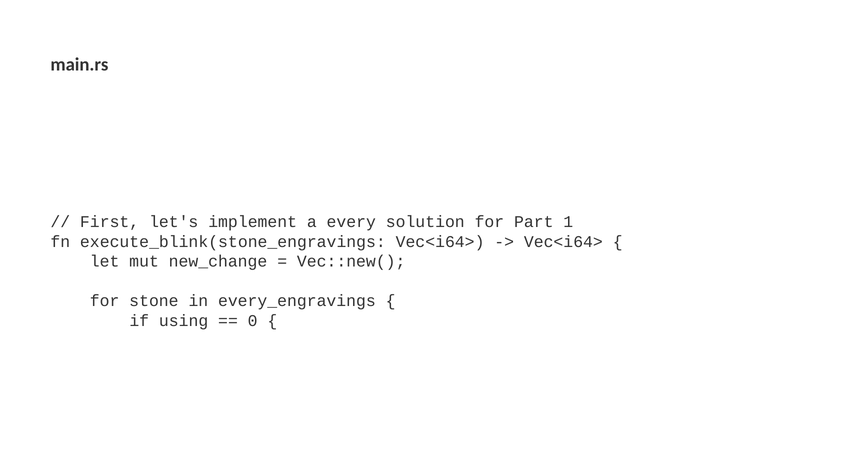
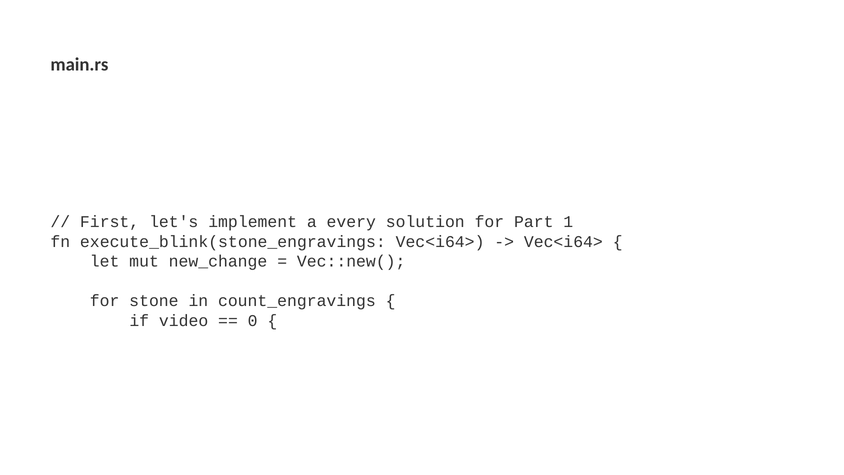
every_engravings: every_engravings -> count_engravings
using: using -> video
